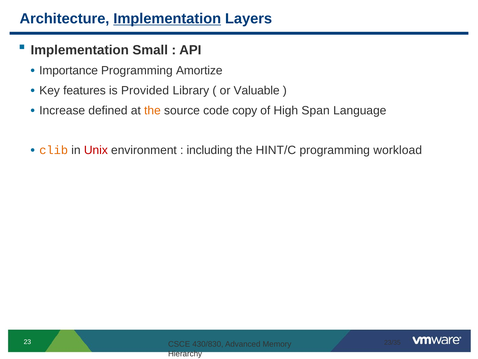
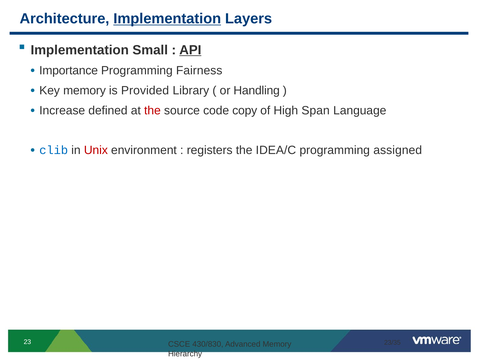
API underline: none -> present
Amortize: Amortize -> Fairness
Key features: features -> memory
Valuable: Valuable -> Handling
the at (152, 110) colour: orange -> red
clib colour: orange -> blue
including: including -> registers
HINT/C: HINT/C -> IDEA/C
workload: workload -> assigned
